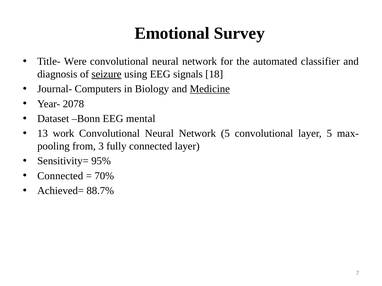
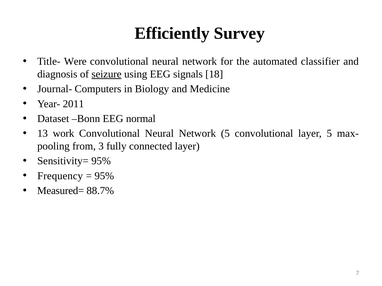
Emotional: Emotional -> Efficiently
Medicine underline: present -> none
2078: 2078 -> 2011
mental: mental -> normal
Connected at (60, 176): Connected -> Frequency
70% at (104, 176): 70% -> 95%
Achieved=: Achieved= -> Measured=
